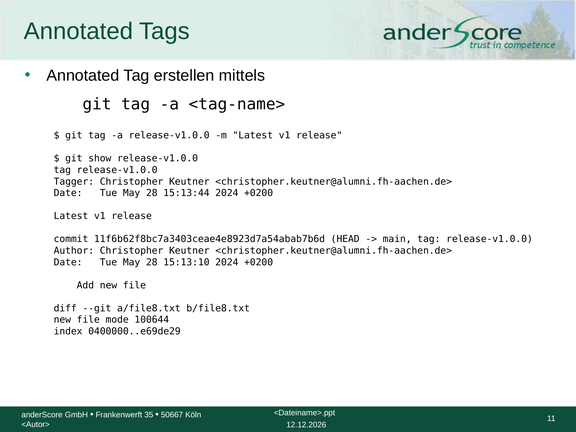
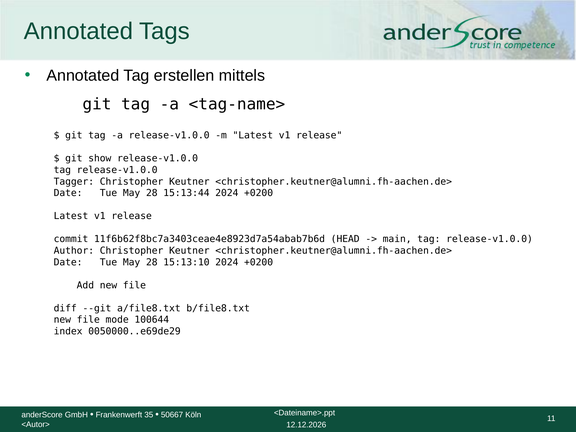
0400000..e69de29: 0400000..e69de29 -> 0050000..e69de29
